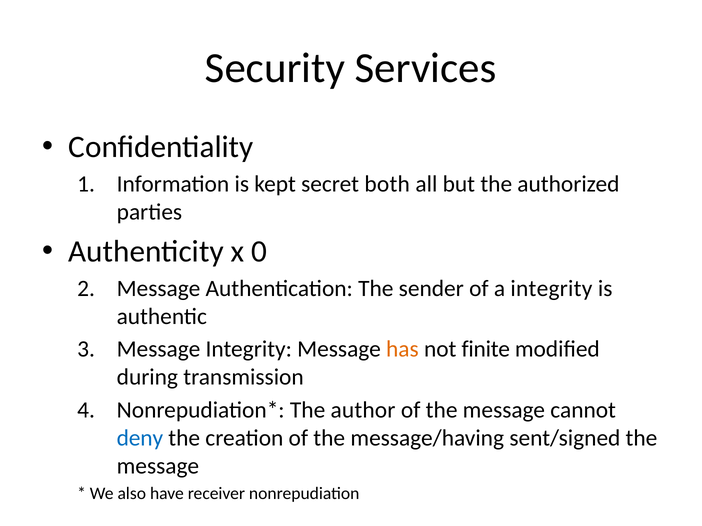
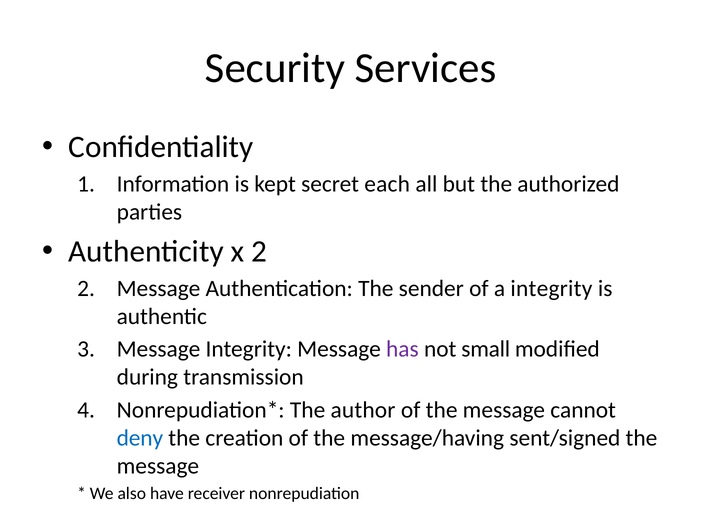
both: both -> each
x 0: 0 -> 2
has colour: orange -> purple
finite: finite -> small
